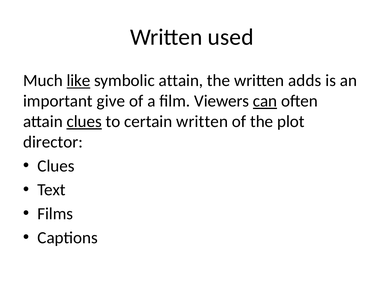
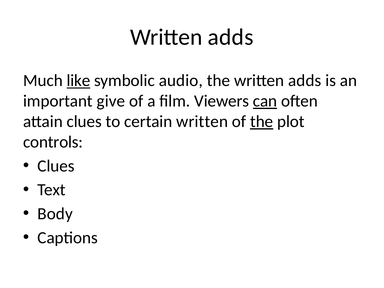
used at (231, 37): used -> adds
symbolic attain: attain -> audio
clues at (84, 122) underline: present -> none
the at (262, 122) underline: none -> present
director: director -> controls
Films: Films -> Body
